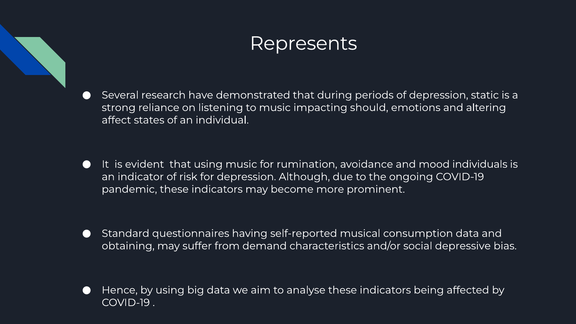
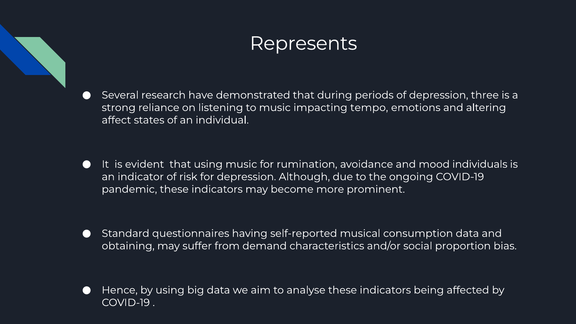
static: static -> three
should: should -> tempo
depressive: depressive -> proportion
